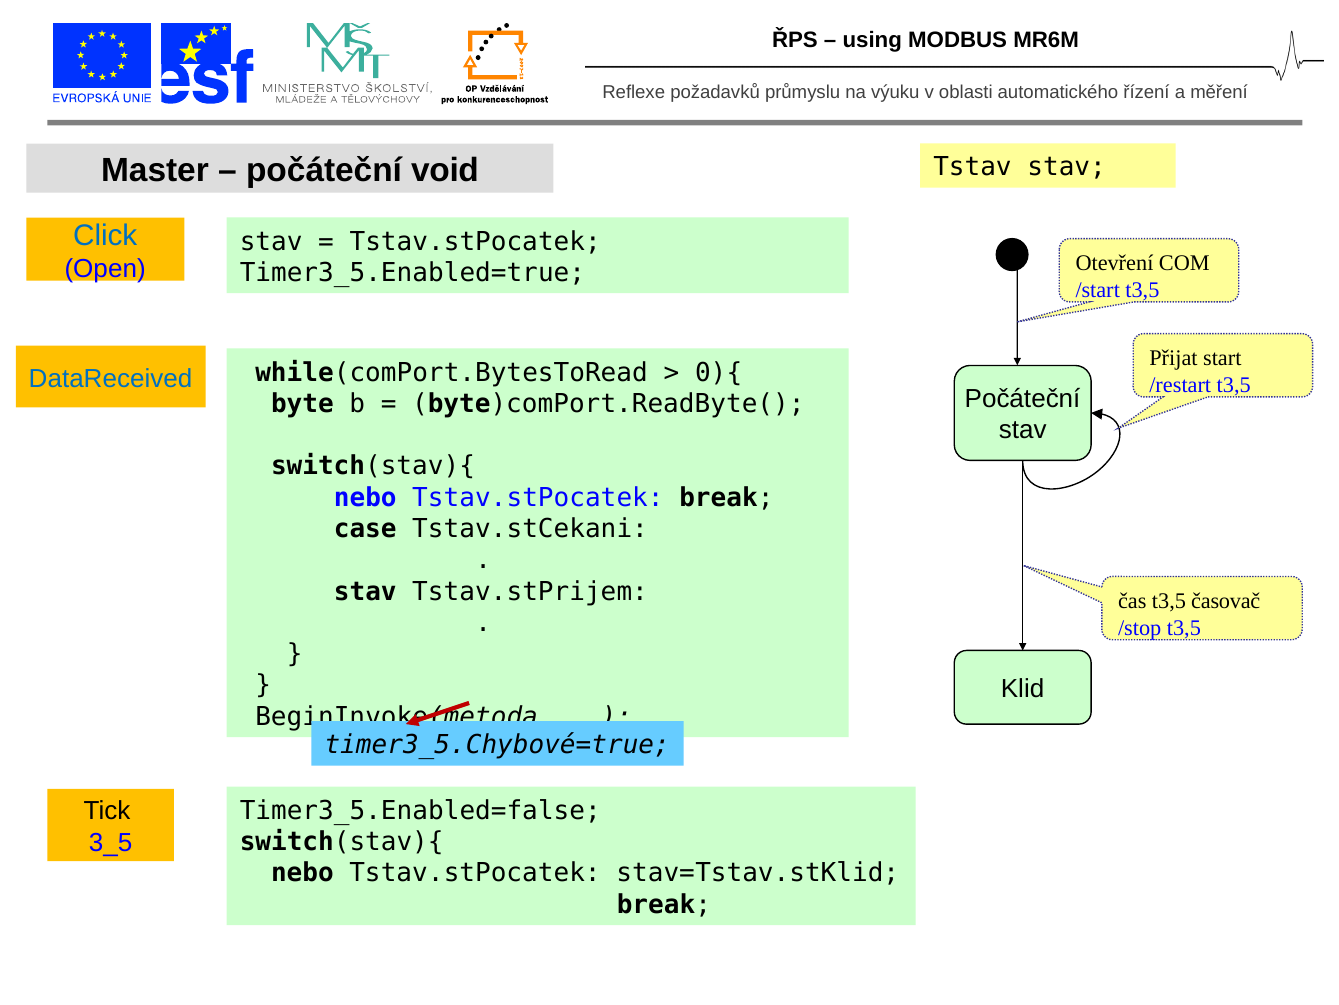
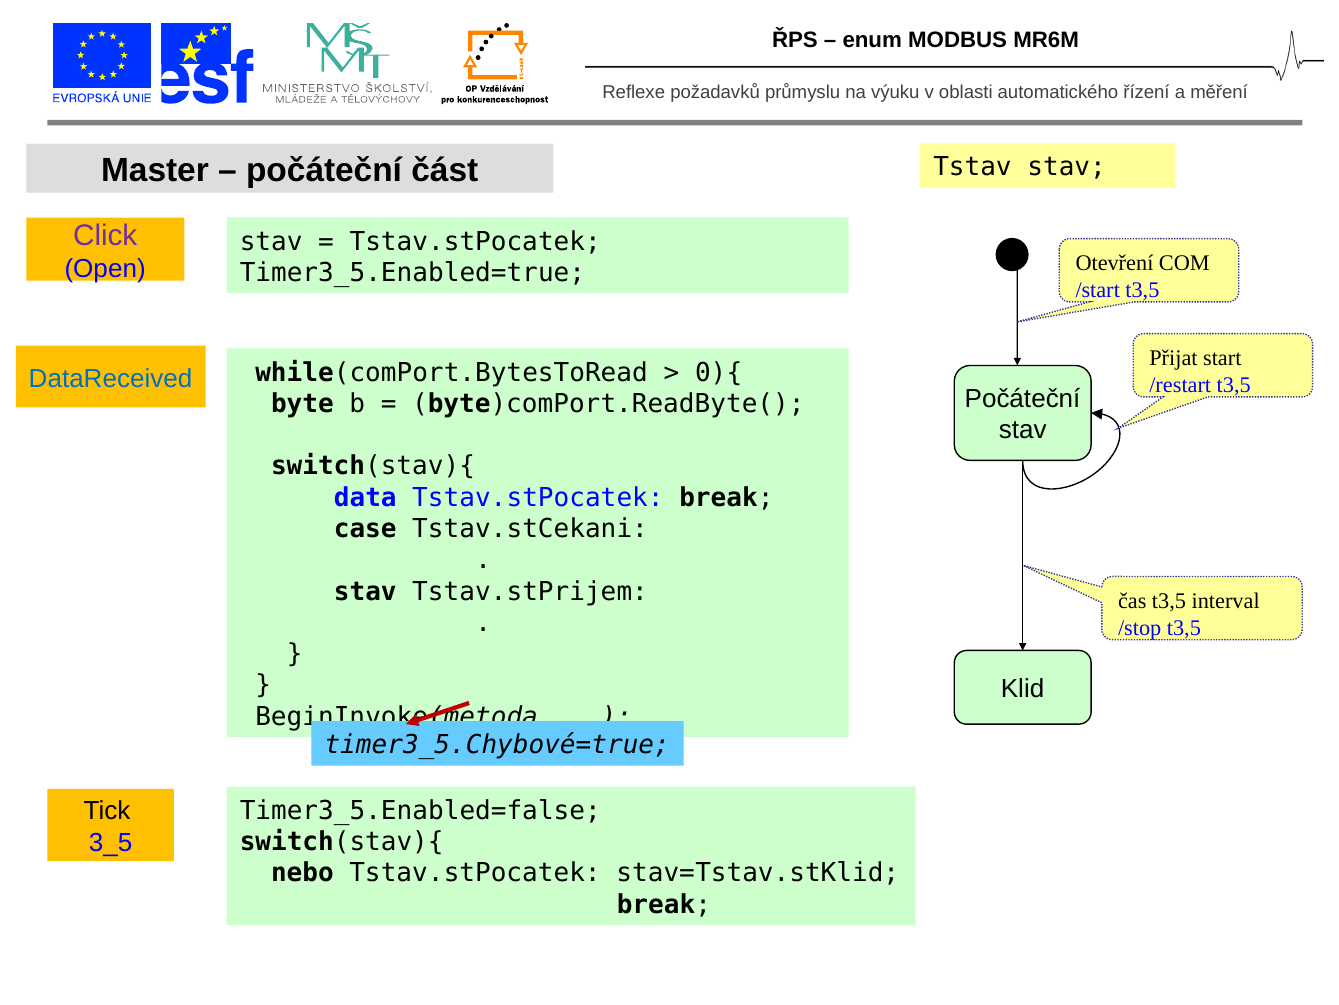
using: using -> enum
void: void -> část
Click colour: blue -> purple
nebo at (365, 497): nebo -> data
časovač: časovač -> interval
